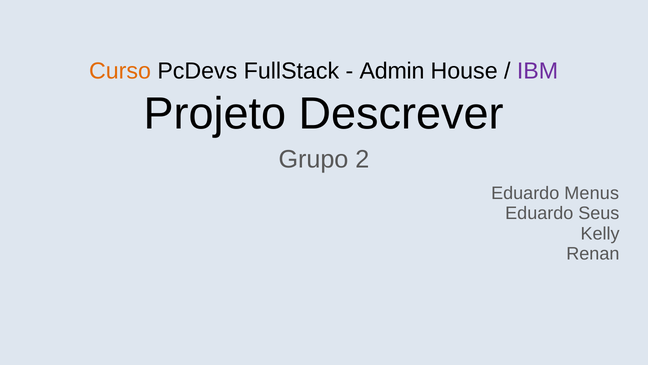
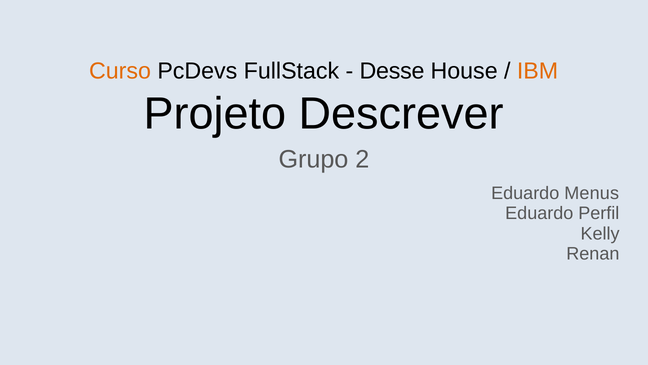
Admin: Admin -> Desse
IBM colour: purple -> orange
Seus: Seus -> Perfil
